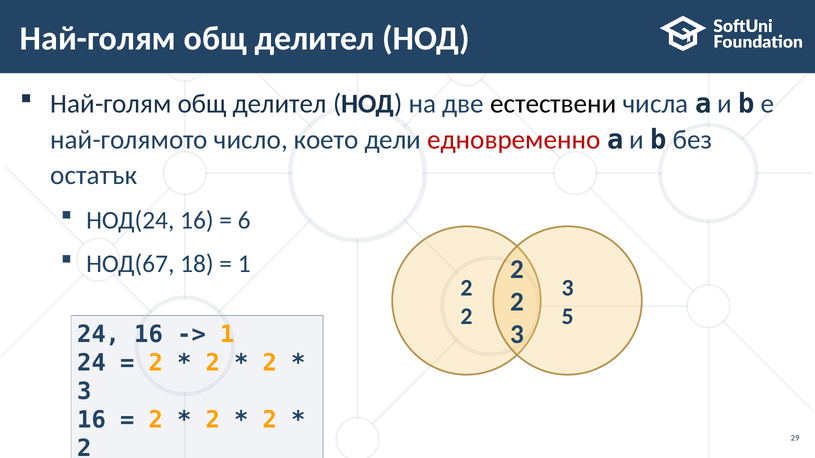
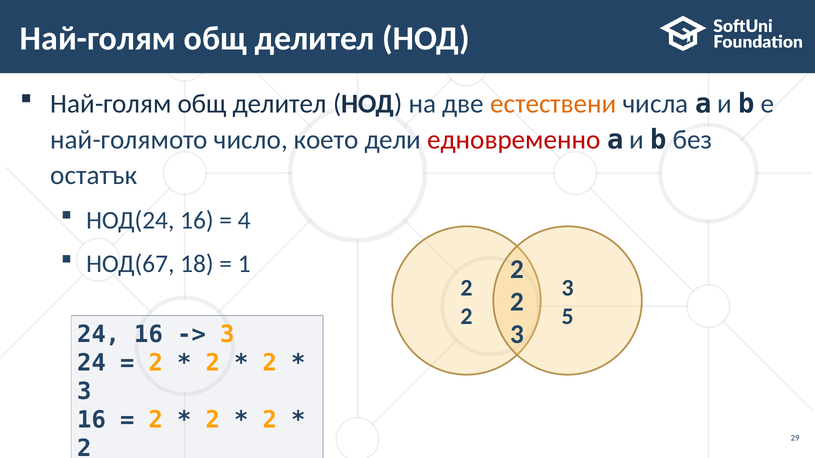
естествени colour: black -> orange
6: 6 -> 4
1 at (227, 335): 1 -> 3
